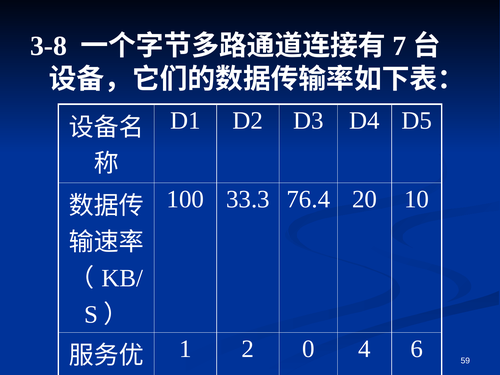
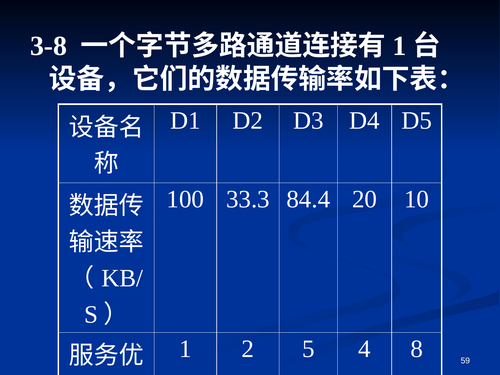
7 at (399, 46): 7 -> 1
76.4: 76.4 -> 84.4
0: 0 -> 5
6: 6 -> 8
